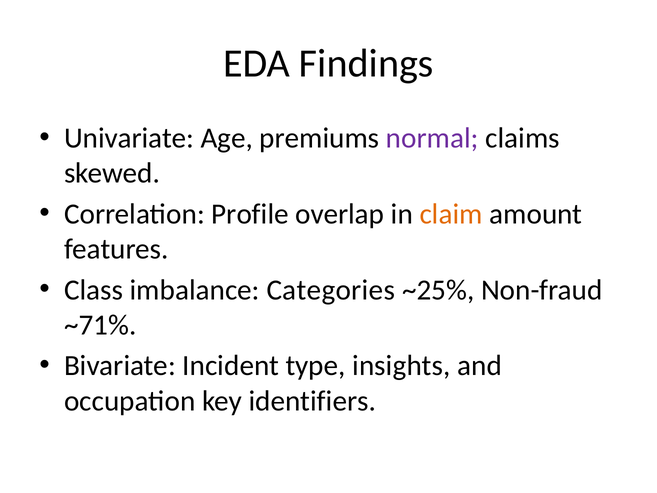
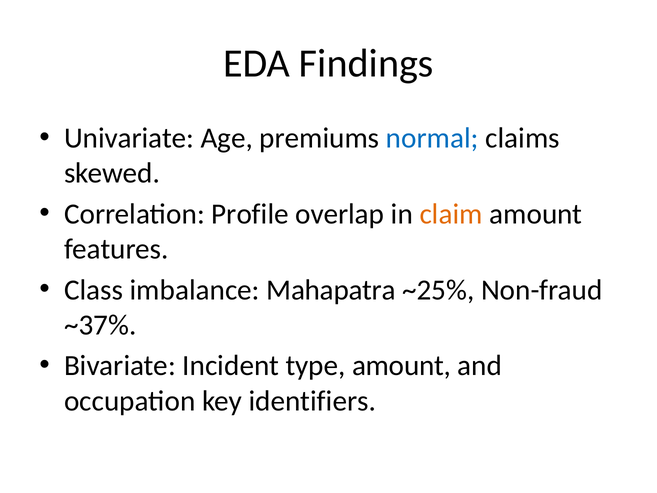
normal colour: purple -> blue
Categories: Categories -> Mahapatra
~71%: ~71% -> ~37%
type insights: insights -> amount
